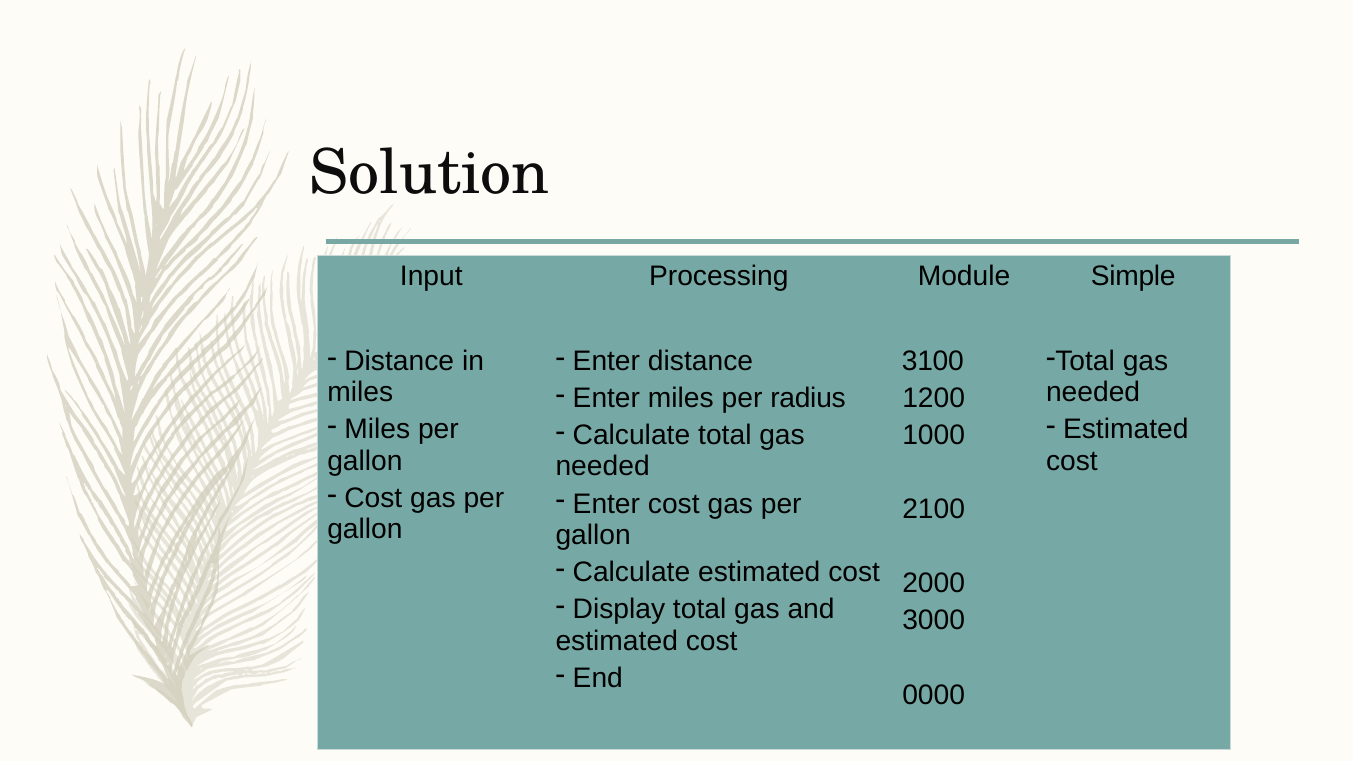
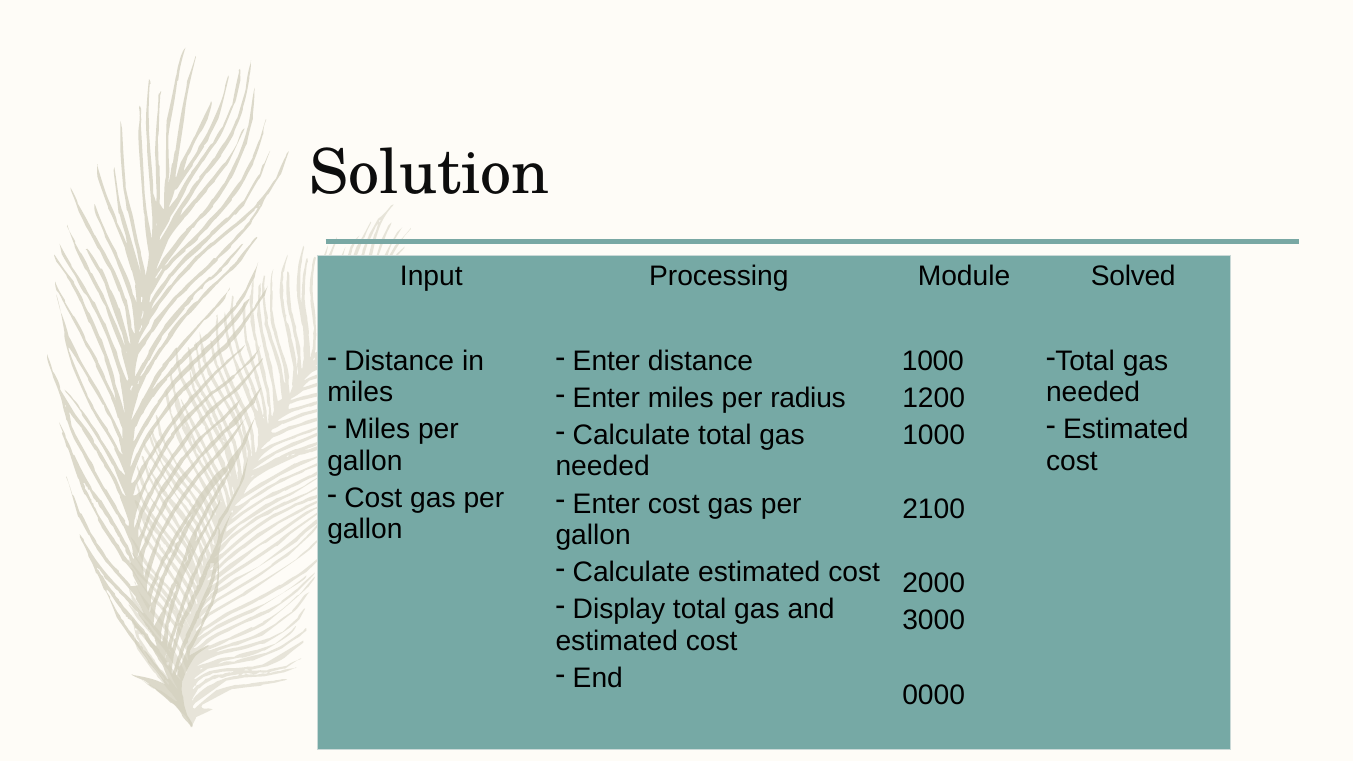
Simple: Simple -> Solved
3100 at (933, 361): 3100 -> 1000
